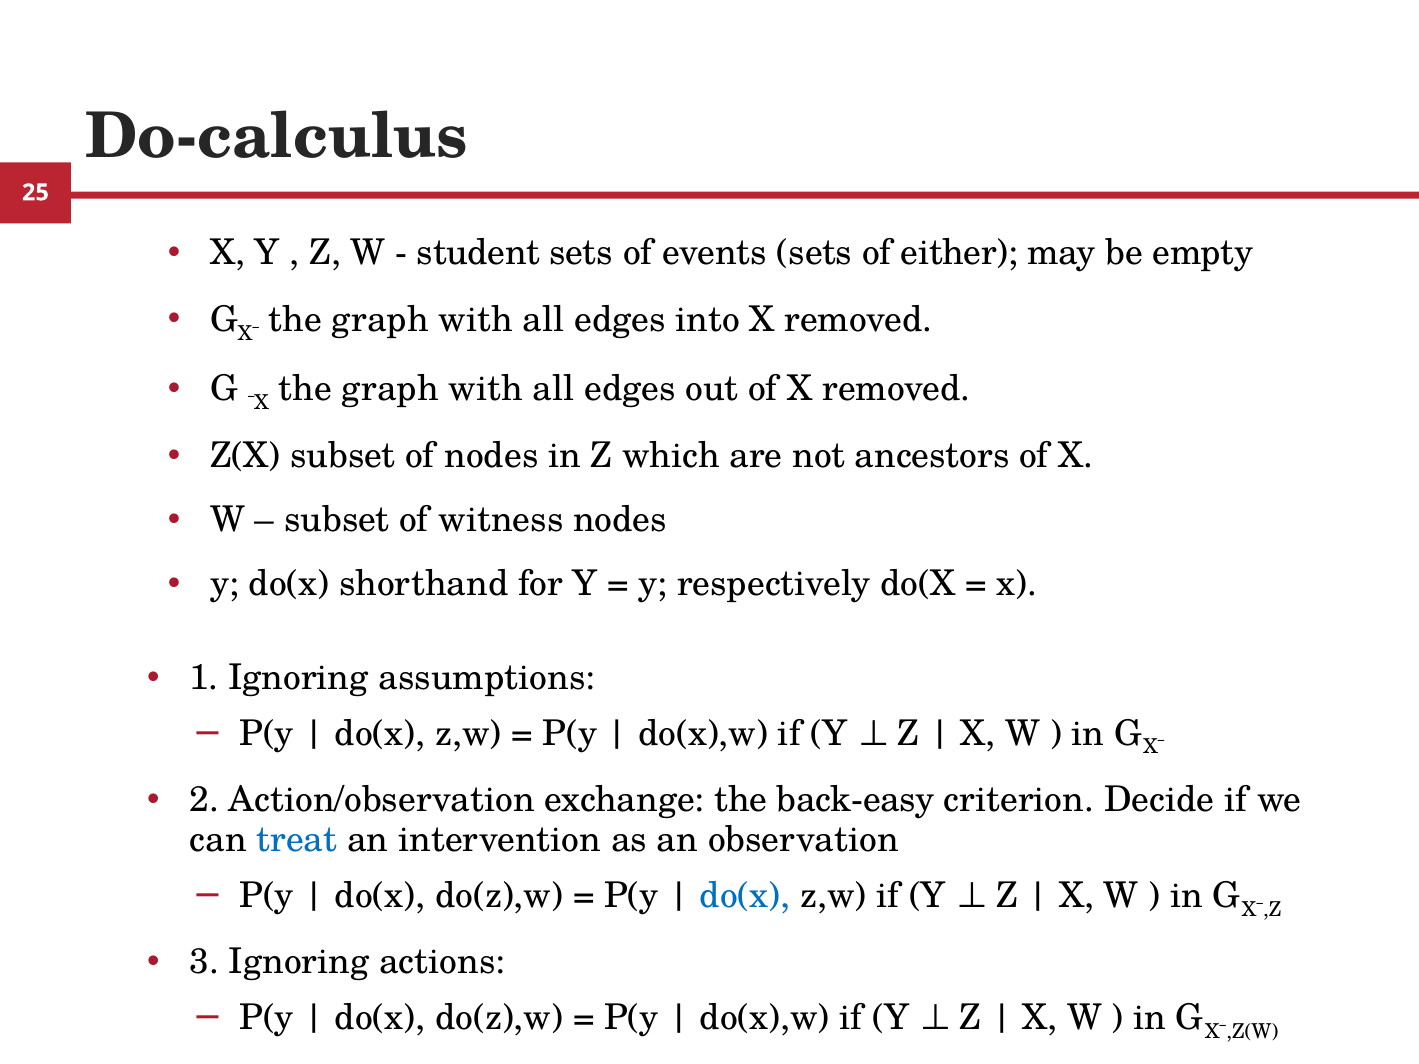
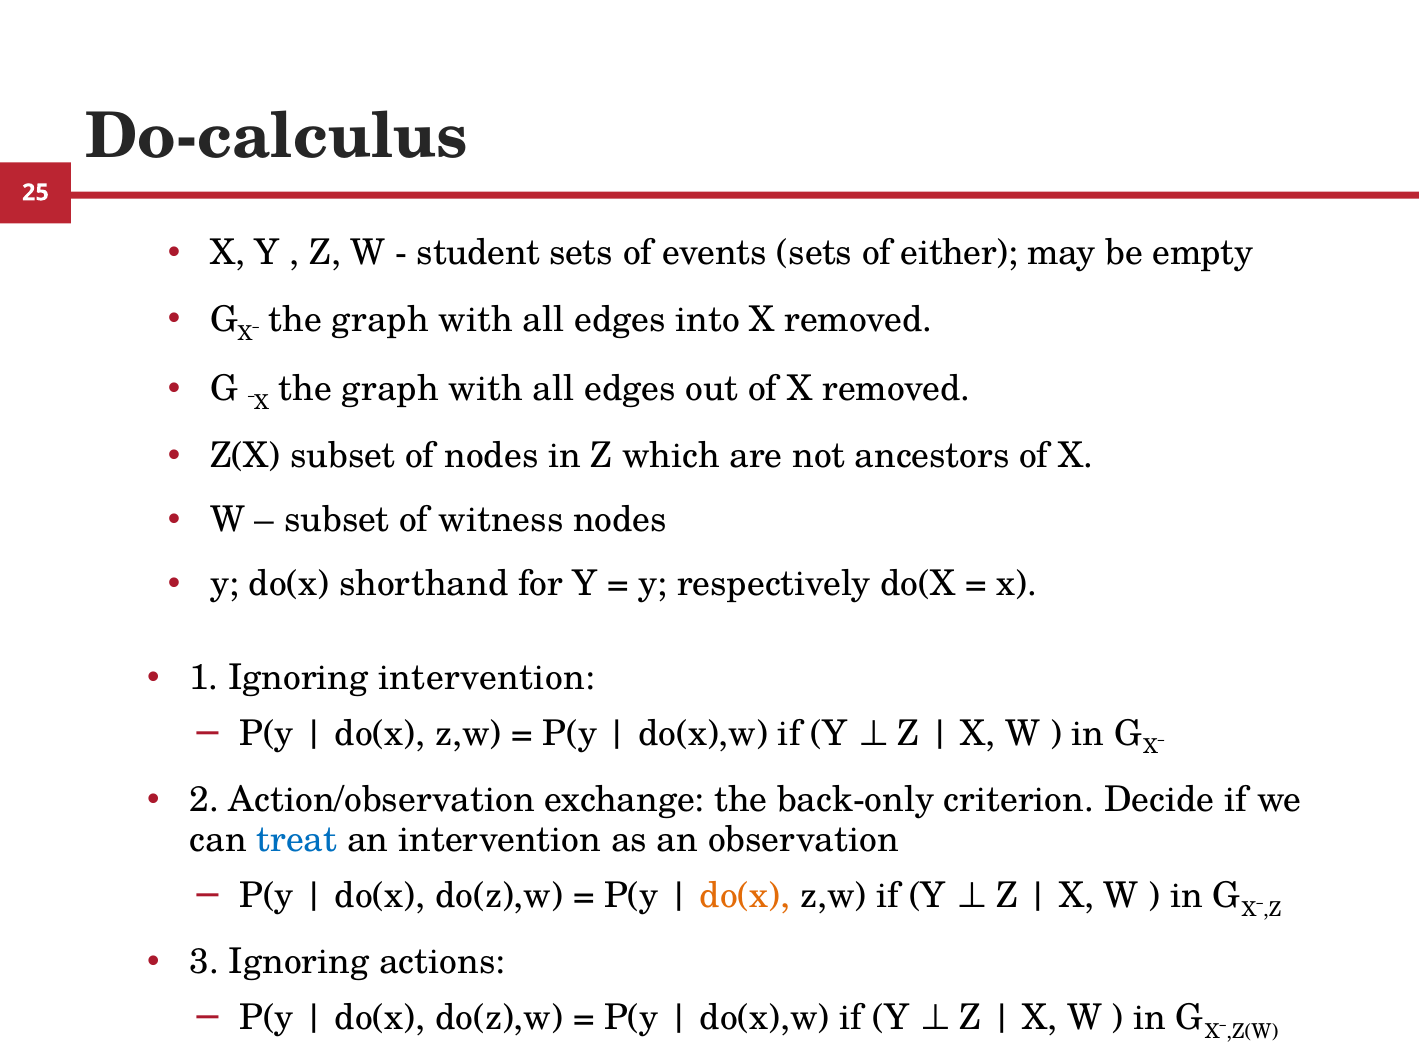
Ignoring assumptions: assumptions -> intervention
back-easy: back-easy -> back-only
do(x at (745, 896) colour: blue -> orange
